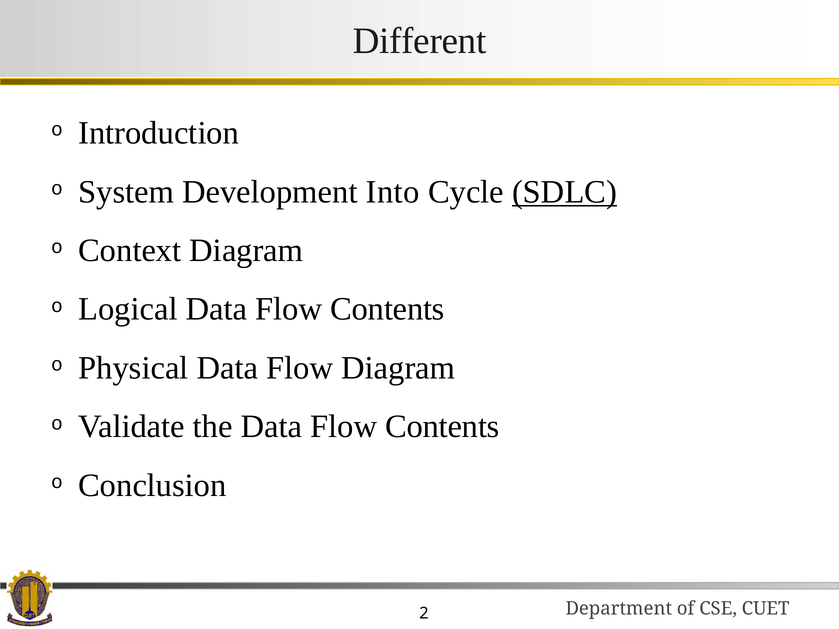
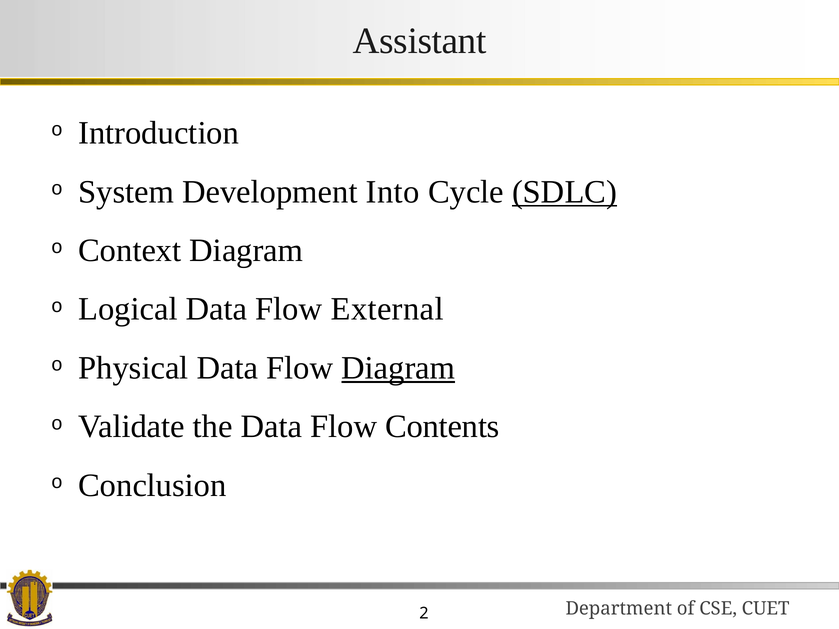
Different: Different -> Assistant
Logical Data Flow Contents: Contents -> External
Diagram at (398, 368) underline: none -> present
